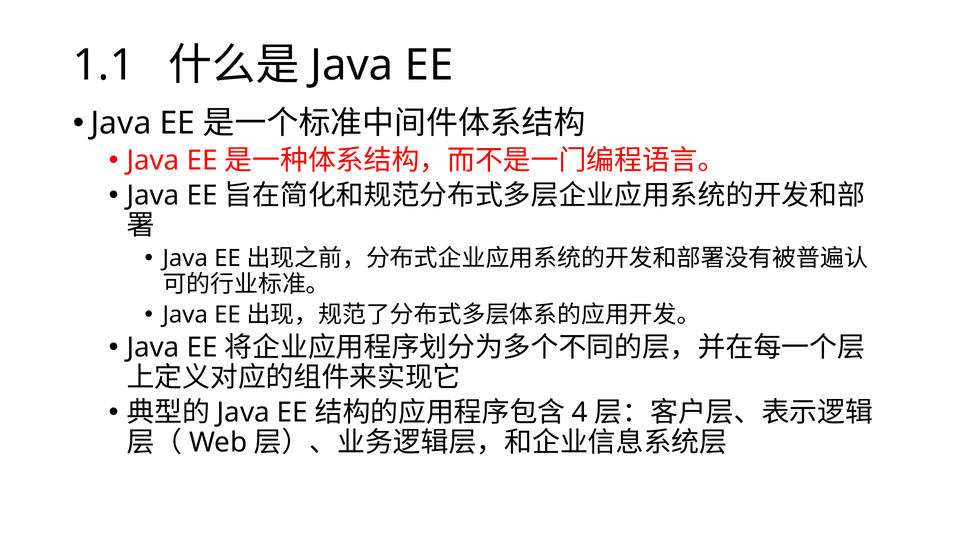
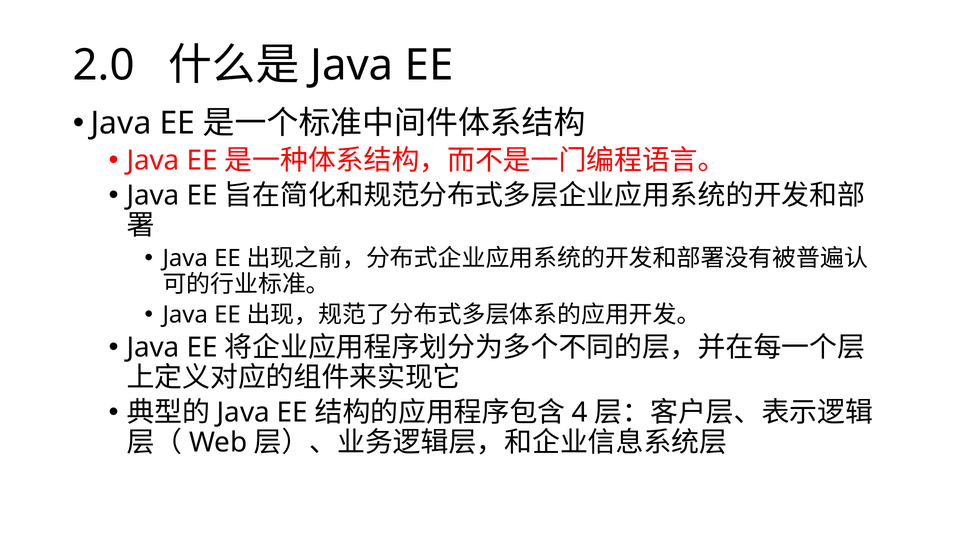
1.1: 1.1 -> 2.0
